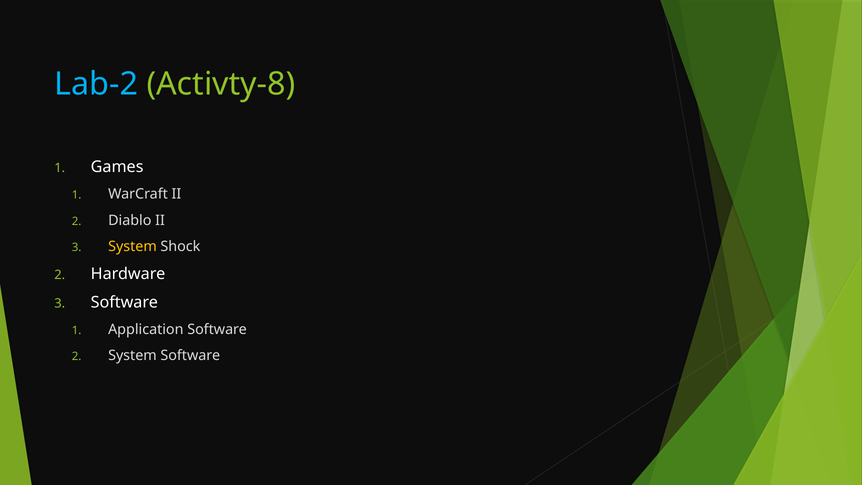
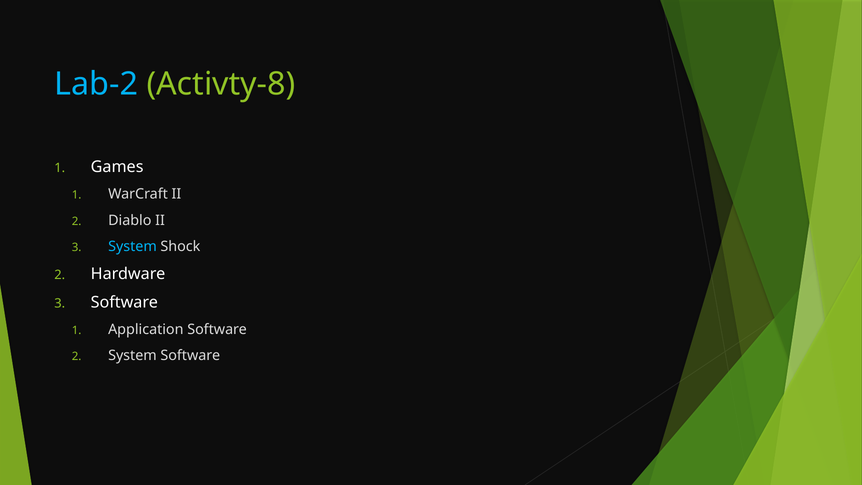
System at (132, 246) colour: yellow -> light blue
